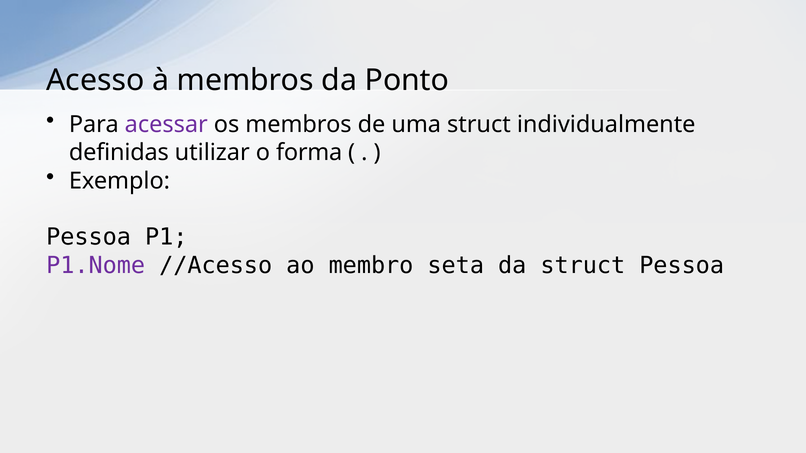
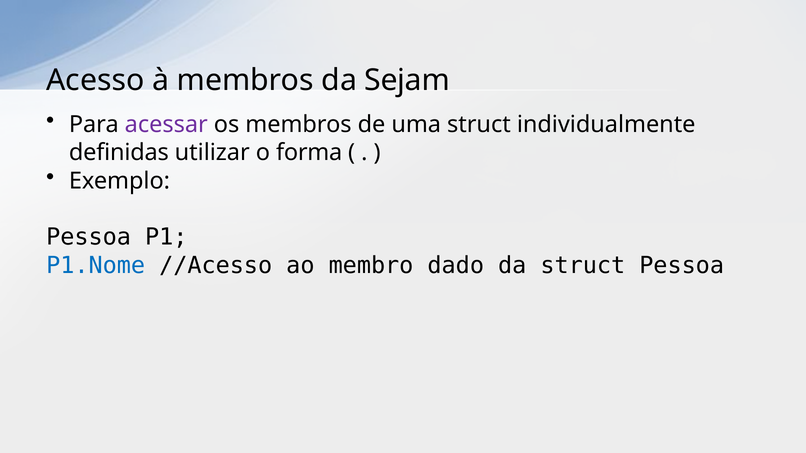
Ponto: Ponto -> Sejam
P1.Nome colour: purple -> blue
seta: seta -> dado
